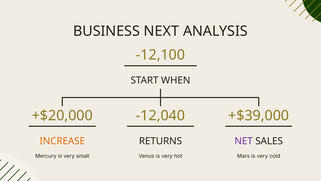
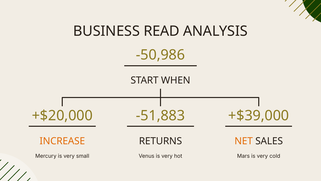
NEXT: NEXT -> READ
-12,100: -12,100 -> -50,986
-12,040: -12,040 -> -51,883
NET colour: purple -> orange
